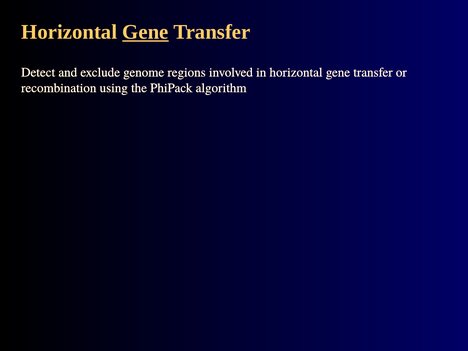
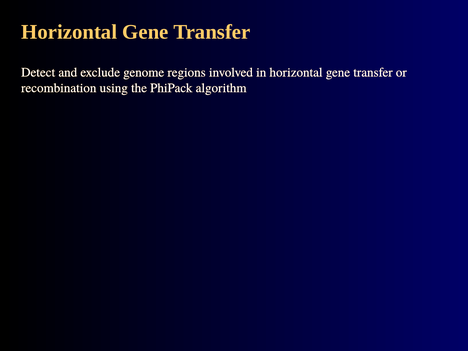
Gene at (145, 32) underline: present -> none
